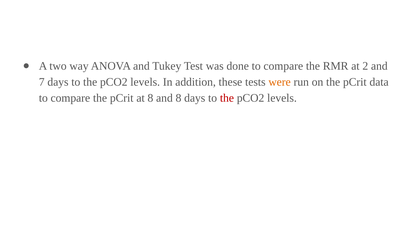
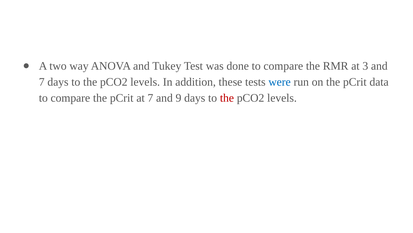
2: 2 -> 3
were colour: orange -> blue
at 8: 8 -> 7
and 8: 8 -> 9
